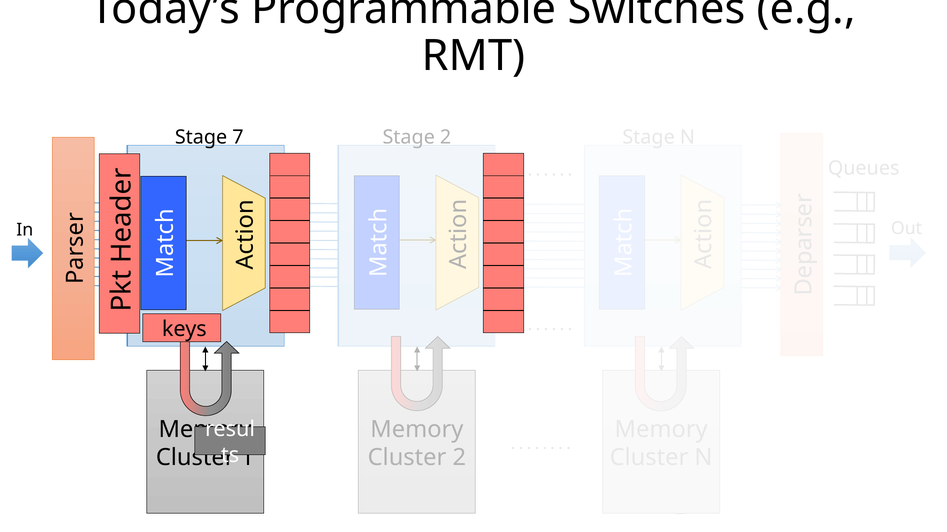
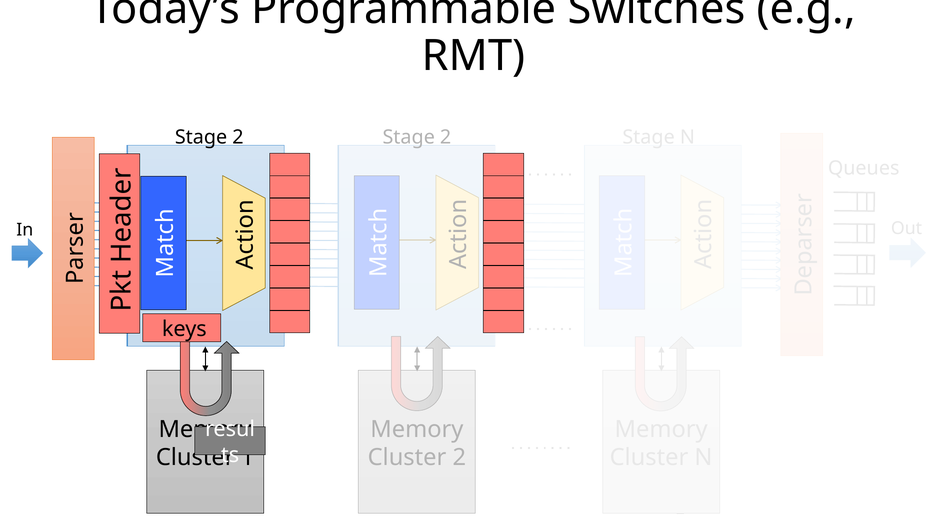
7 at (238, 138): 7 -> 2
